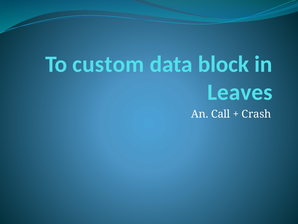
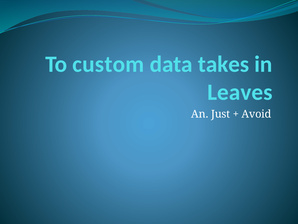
block: block -> takes
Call: Call -> Just
Crash: Crash -> Avoid
